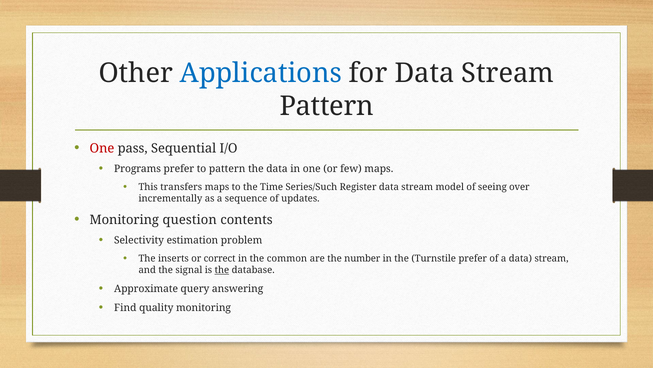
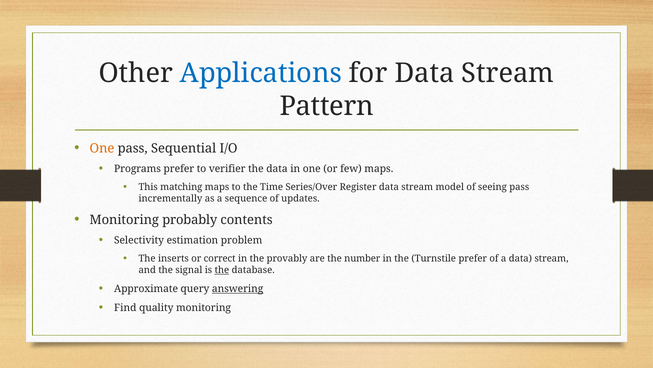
One at (102, 148) colour: red -> orange
to pattern: pattern -> verifier
transfers: transfers -> matching
Series/Such: Series/Such -> Series/Over
seeing over: over -> pass
question: question -> probably
common: common -> provably
answering underline: none -> present
